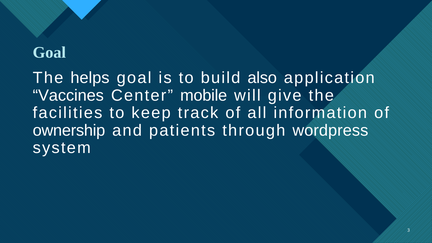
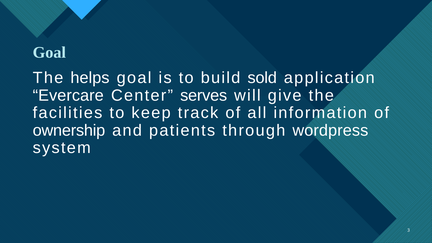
also: also -> sold
Vaccines: Vaccines -> Evercare
mobile: mobile -> serves
